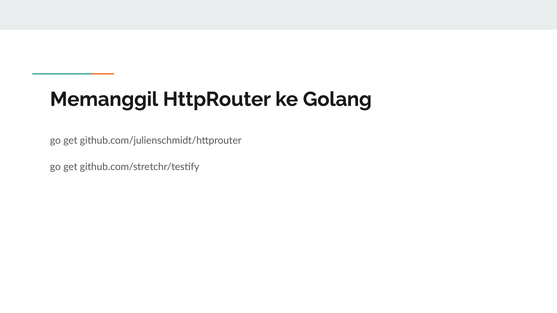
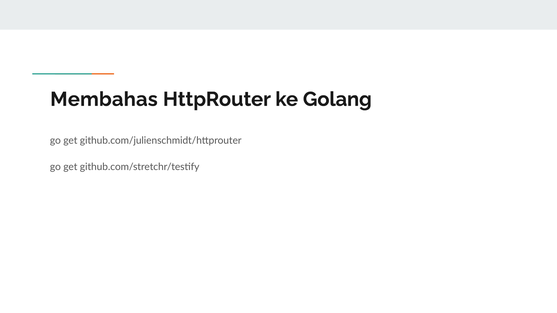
Memanggil: Memanggil -> Membahas
